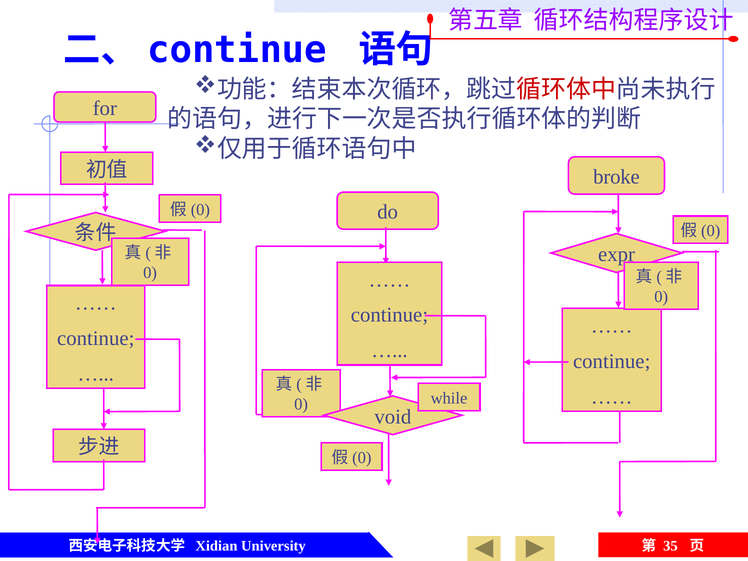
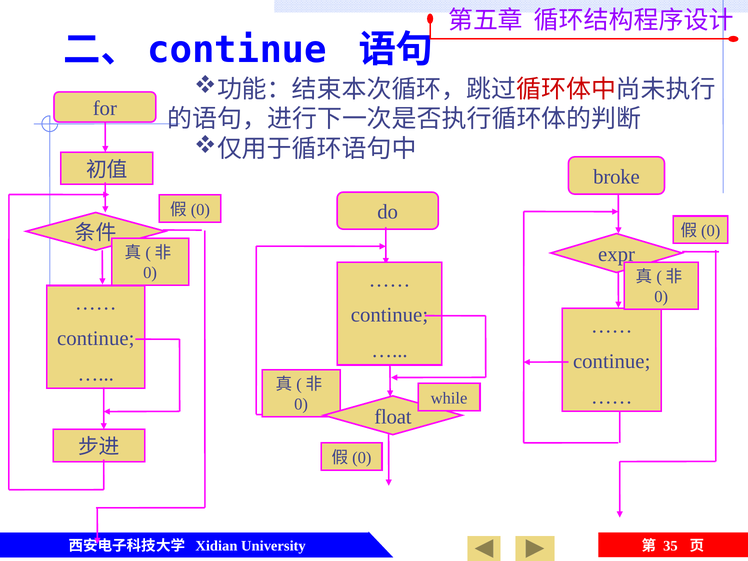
void: void -> float
